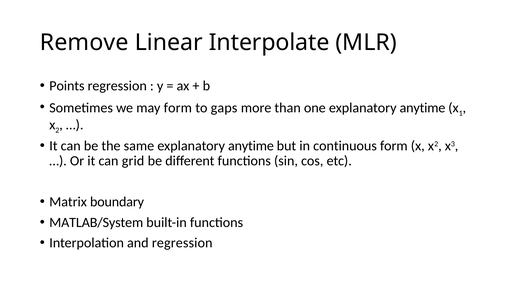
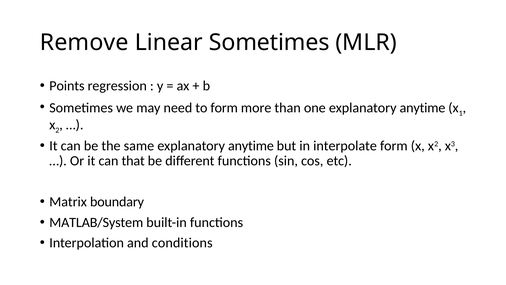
Linear Interpolate: Interpolate -> Sometimes
may form: form -> need
to gaps: gaps -> form
continuous: continuous -> interpolate
grid: grid -> that
and regression: regression -> conditions
